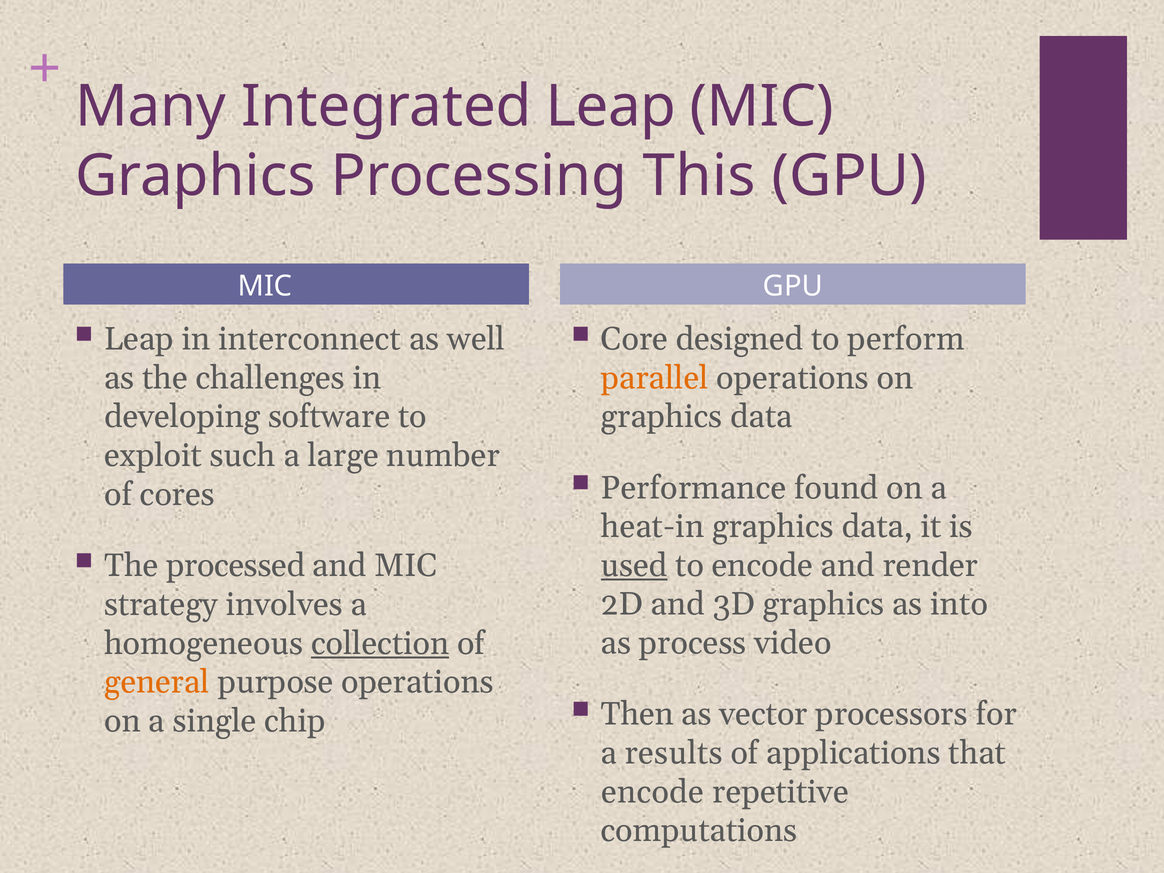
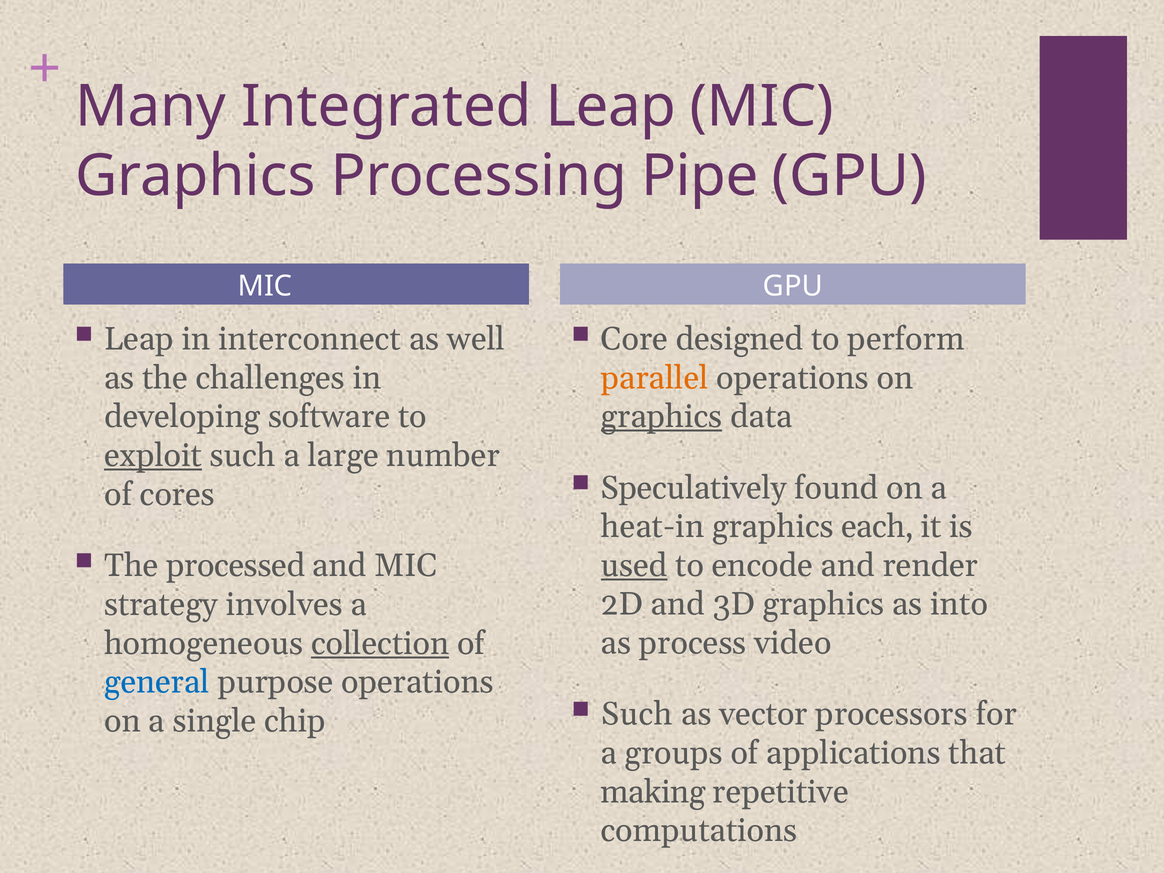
This: This -> Pipe
graphics at (662, 417) underline: none -> present
exploit underline: none -> present
Performance: Performance -> Speculatively
data at (877, 527): data -> each
general colour: orange -> blue
Then at (637, 714): Then -> Such
results: results -> groups
encode at (653, 792): encode -> making
